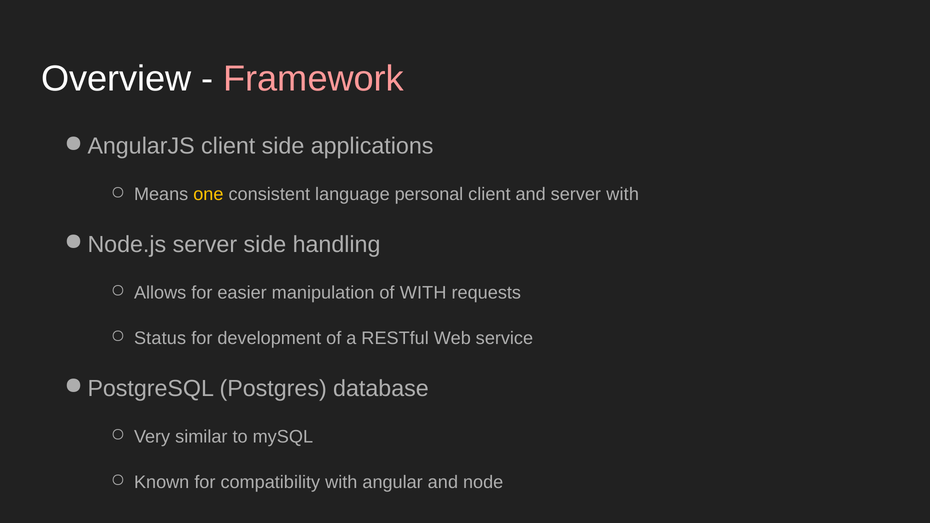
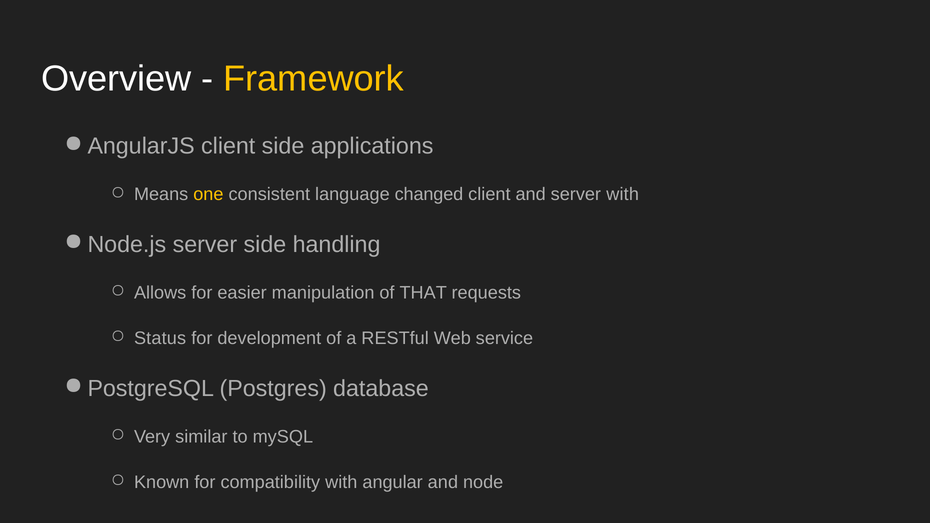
Framework colour: pink -> yellow
personal: personal -> changed
of WITH: WITH -> THAT
